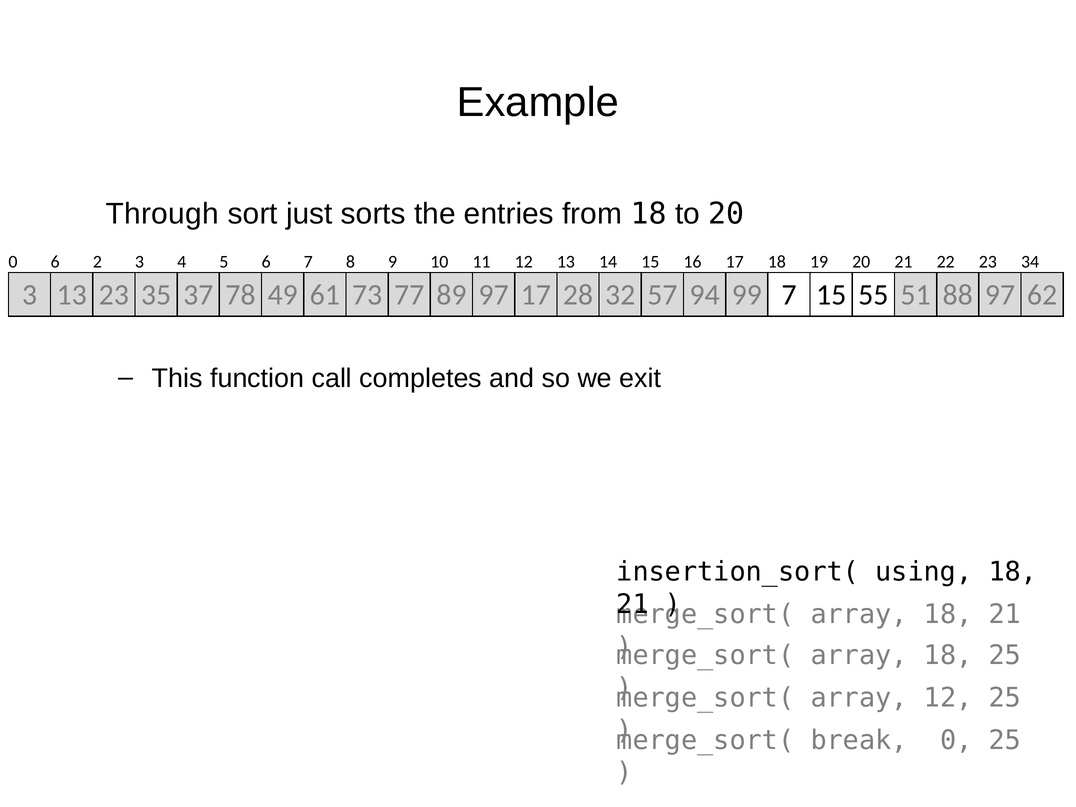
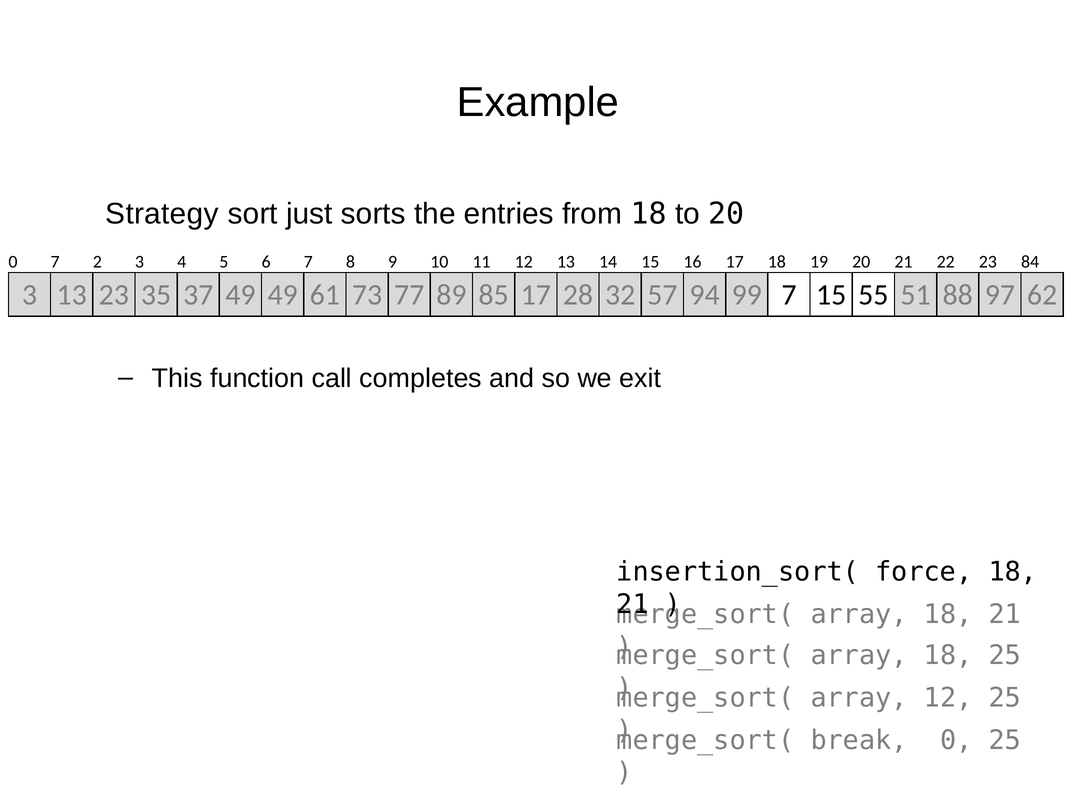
Through: Through -> Strategy
0 6: 6 -> 7
34: 34 -> 84
37 78: 78 -> 49
89 97: 97 -> 85
using: using -> force
